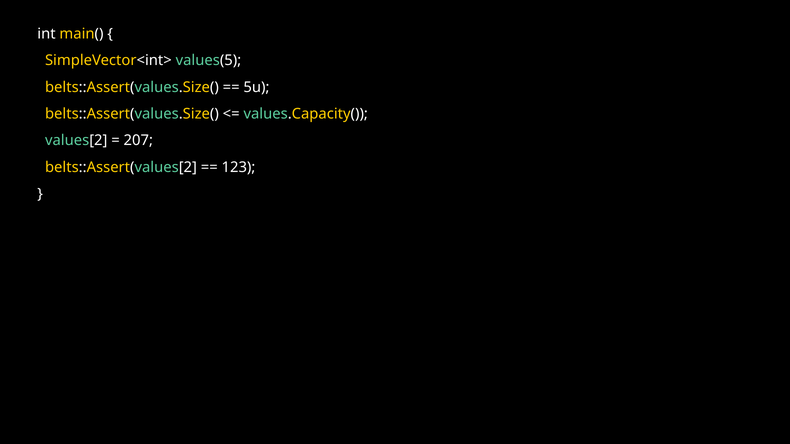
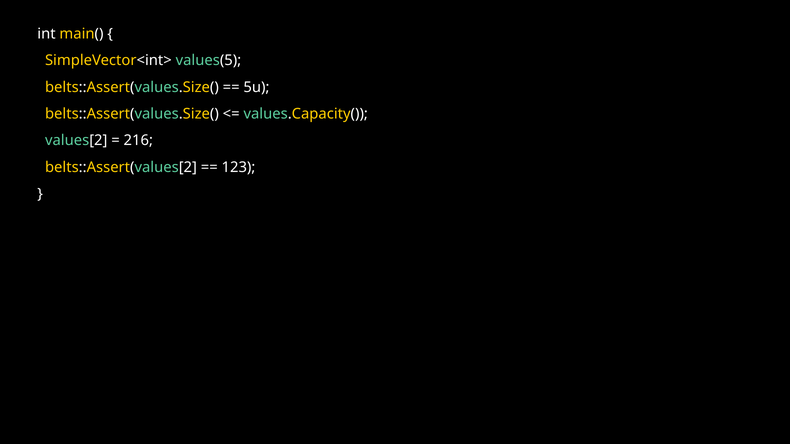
207: 207 -> 216
